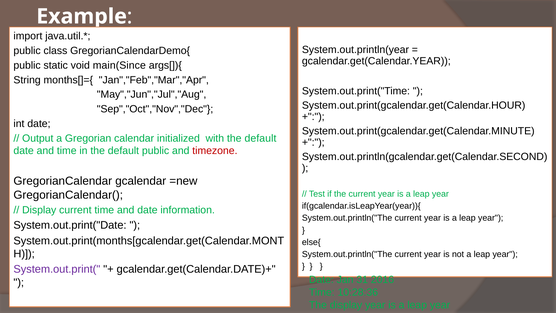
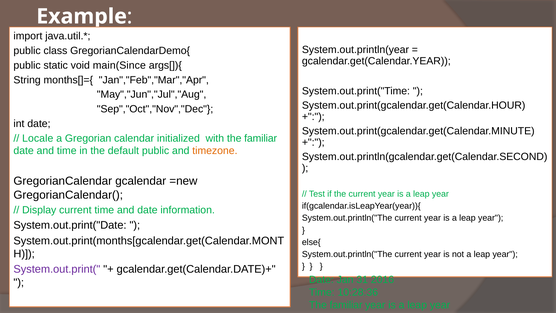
Output: Output -> Locale
with the default: default -> familiar
timezone colour: red -> orange
display at (346, 305): display -> familiar
